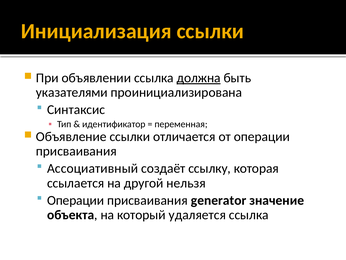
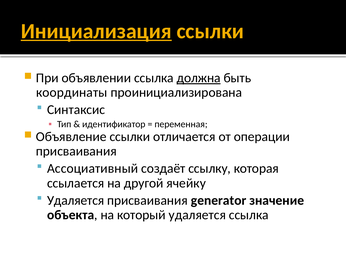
Инициализация underline: none -> present
указателями: указателями -> координаты
нельзя: нельзя -> ячейку
Операции at (76, 200): Операции -> Удаляется
